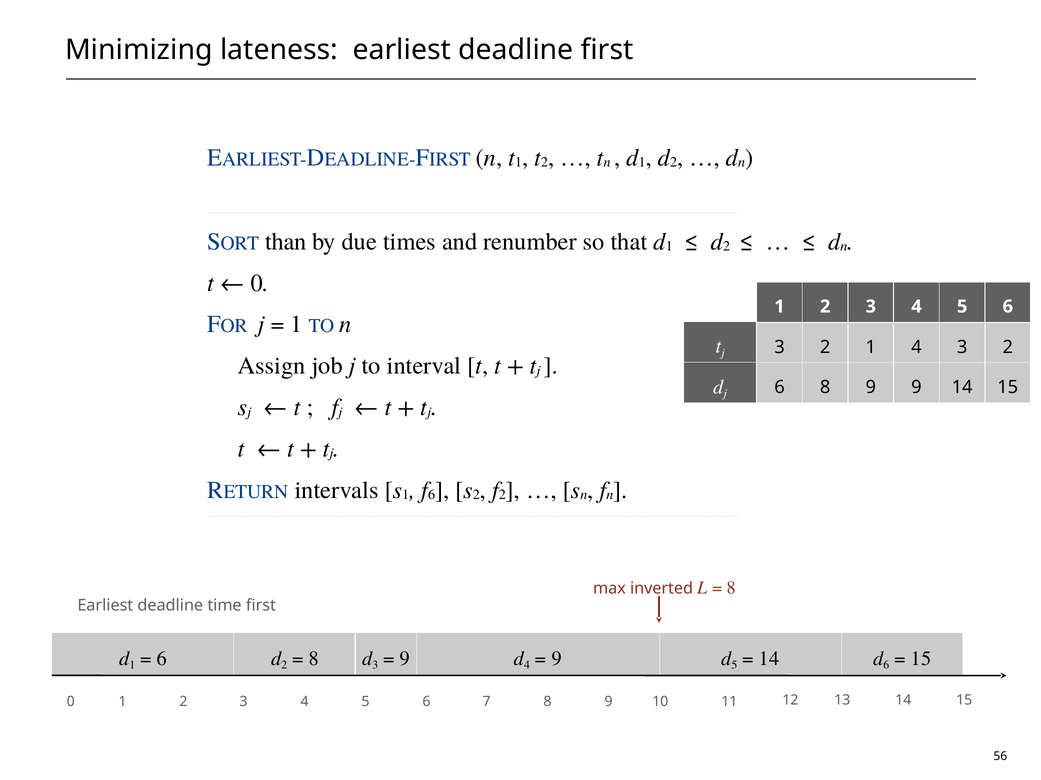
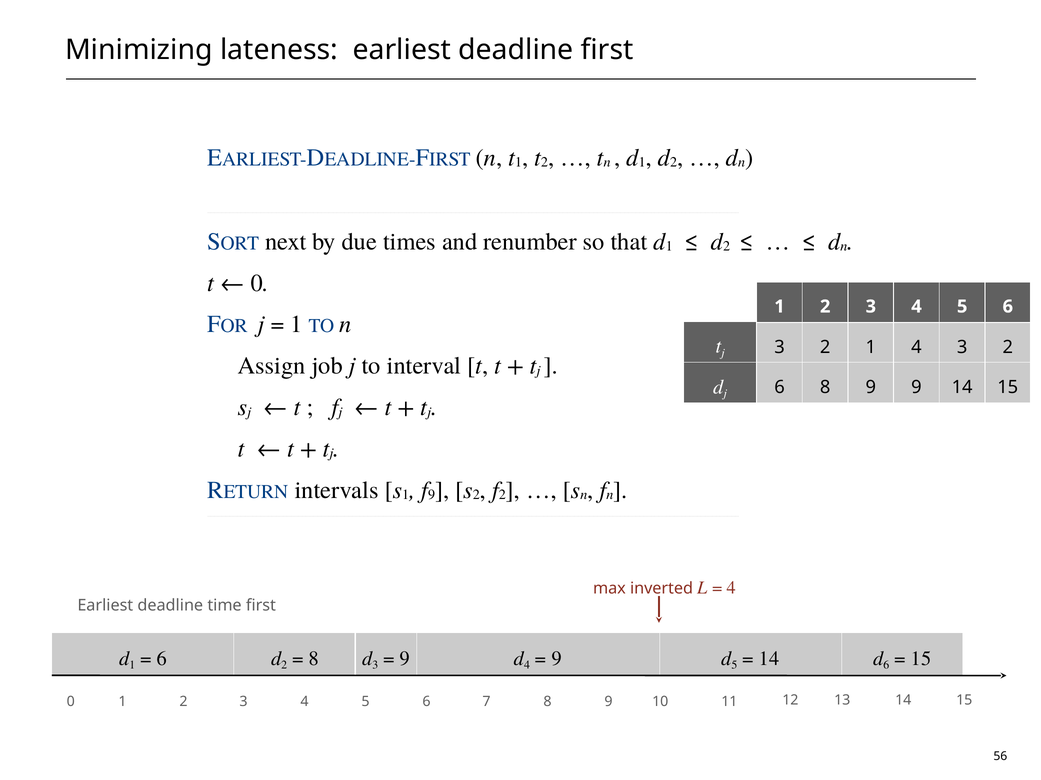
than: than -> next
6 at (432, 495): 6 -> 9
8 at (731, 588): 8 -> 4
